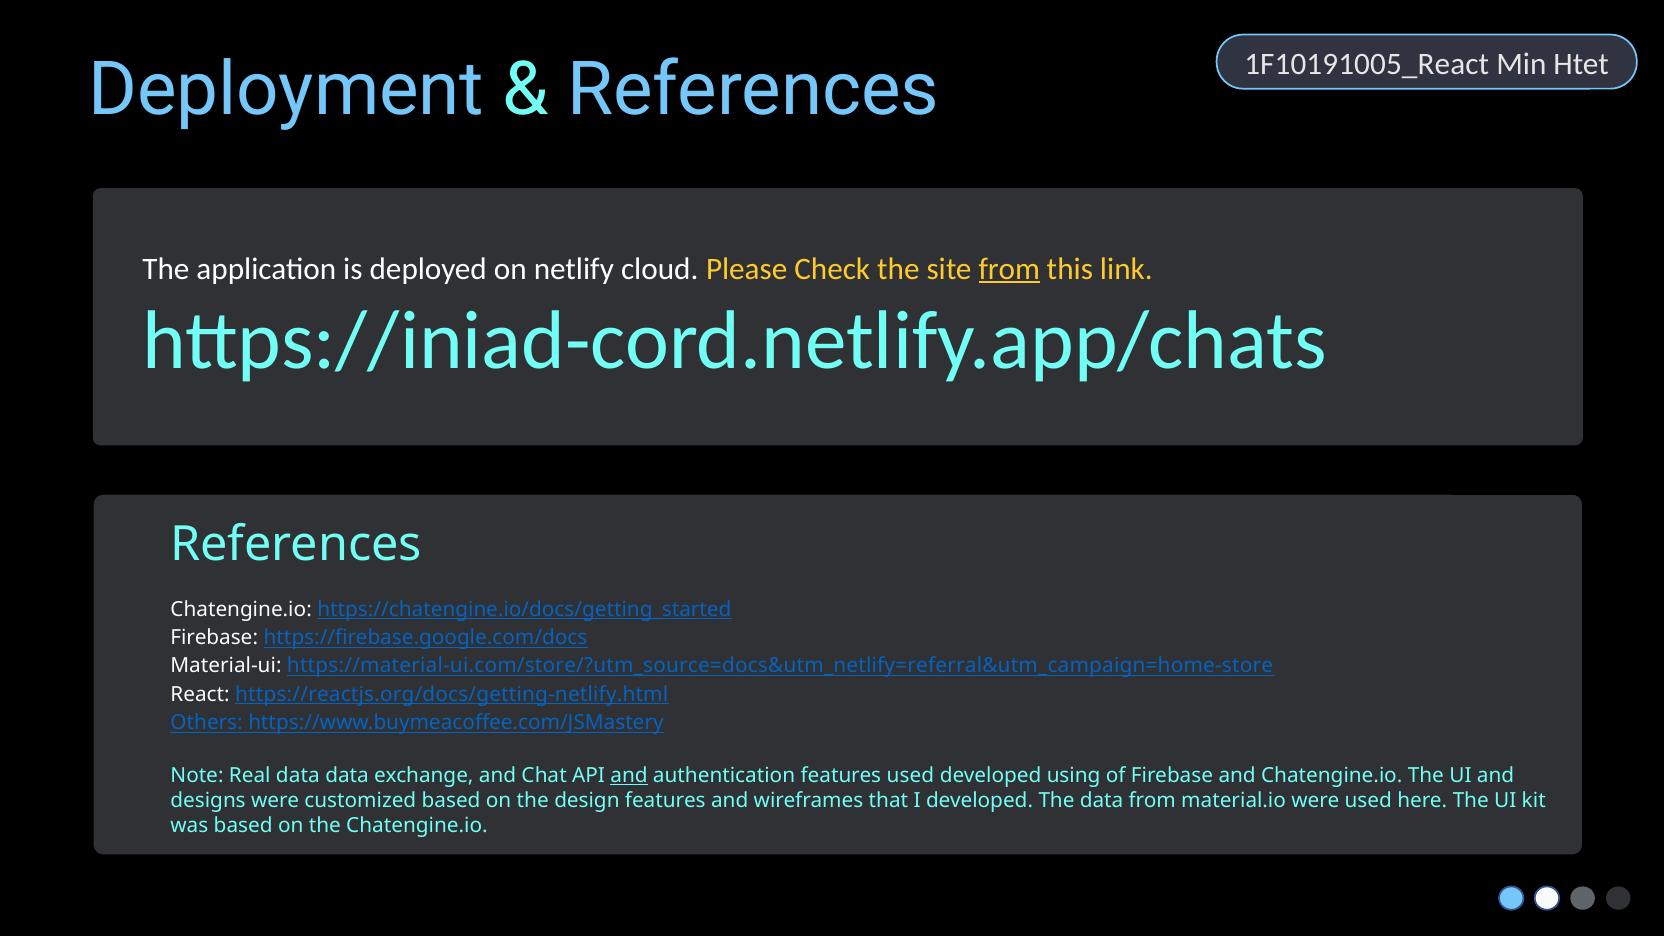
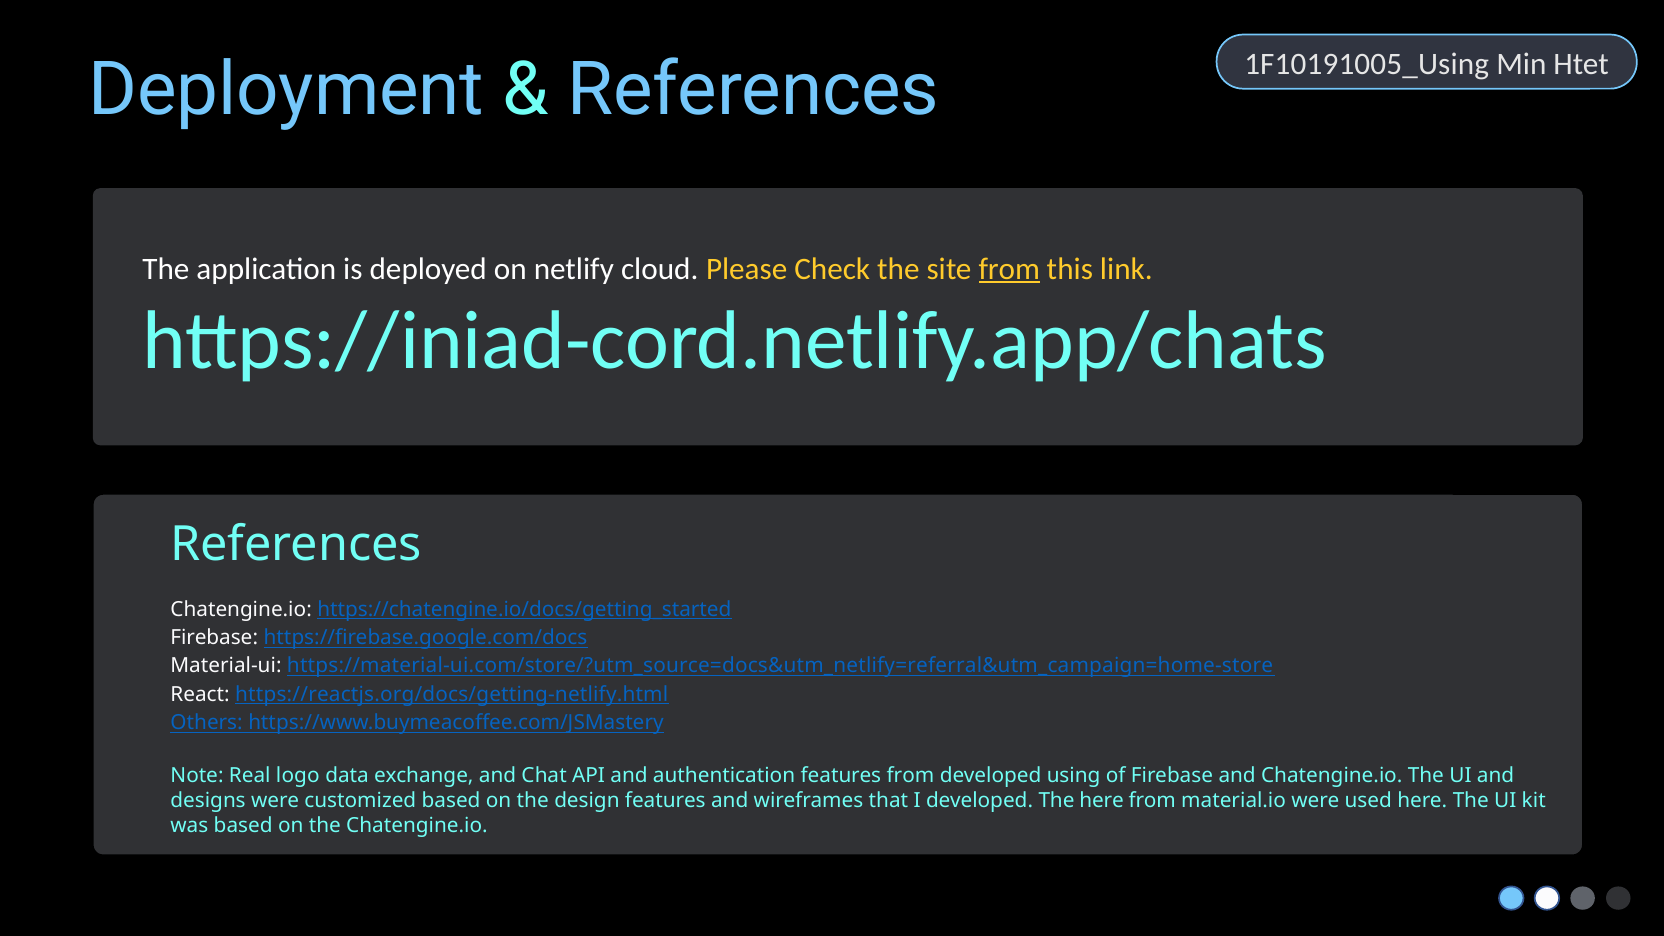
1F10191005_React: 1F10191005_React -> 1F10191005_Using
Real data: data -> logo
and at (629, 776) underline: present -> none
features used: used -> from
The data: data -> here
